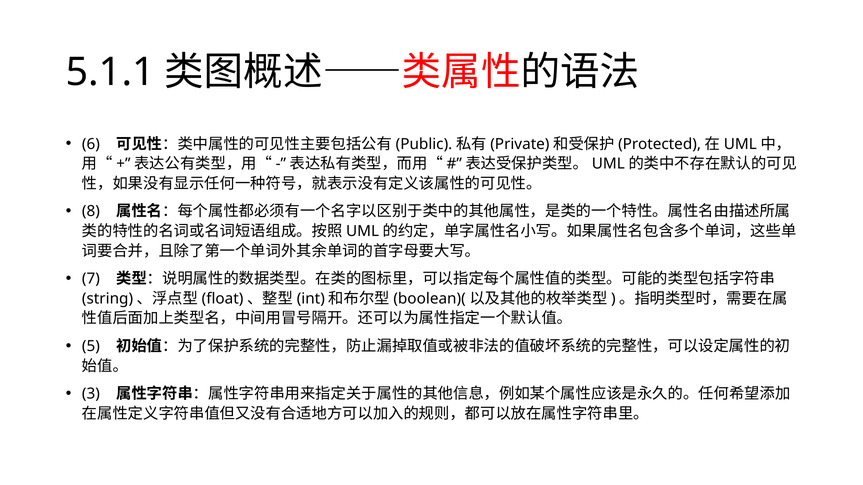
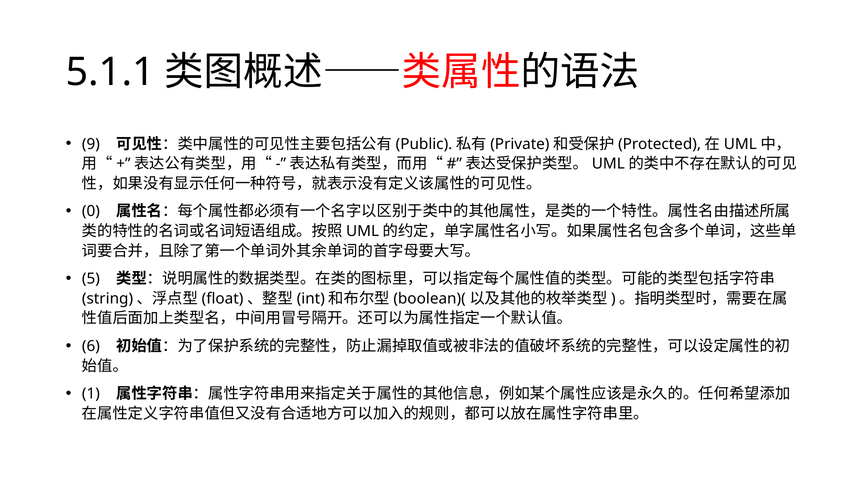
6: 6 -> 9
8: 8 -> 0
7: 7 -> 5
5: 5 -> 6
3: 3 -> 1
